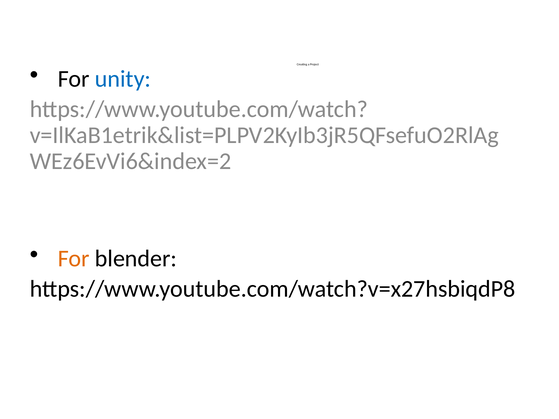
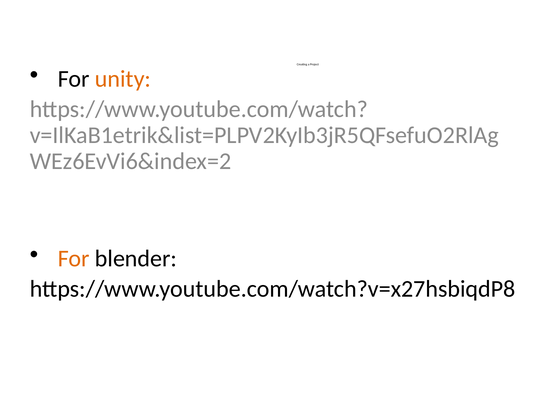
unity colour: blue -> orange
